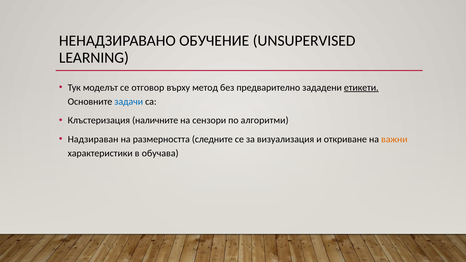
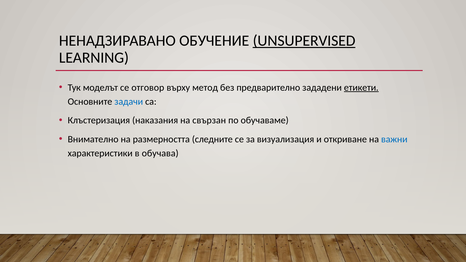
UNSUPERVISED underline: none -> present
наличните: наличните -> наказания
сензори: сензори -> свързан
алгоритми: алгоритми -> обучаваме
Надзираван: Надзираван -> Внимателно
важни colour: orange -> blue
